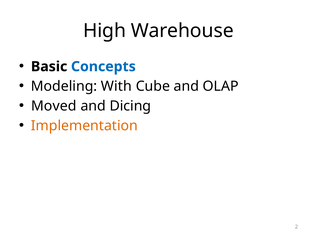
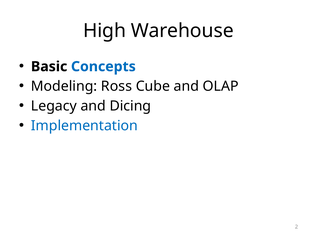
With: With -> Ross
Moved: Moved -> Legacy
Implementation colour: orange -> blue
